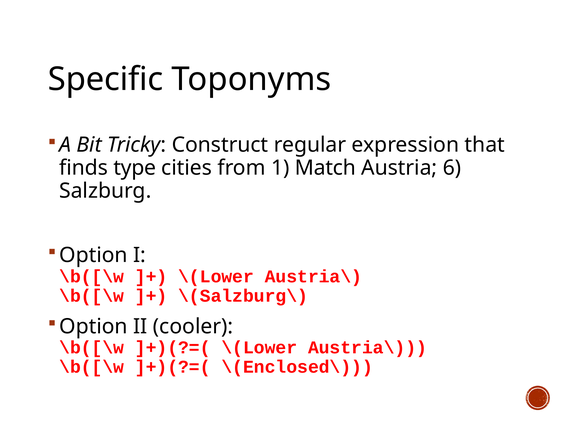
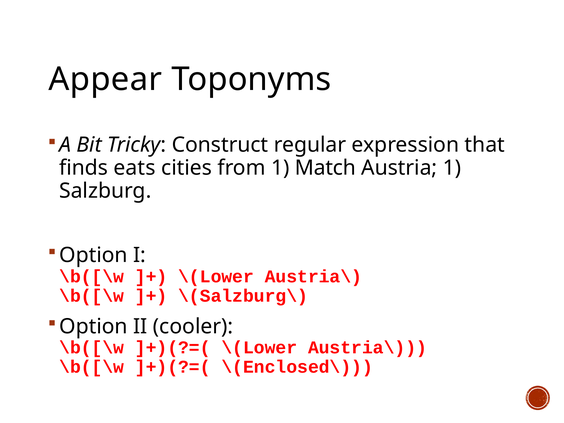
Specific: Specific -> Appear
type: type -> eats
Austria 6: 6 -> 1
